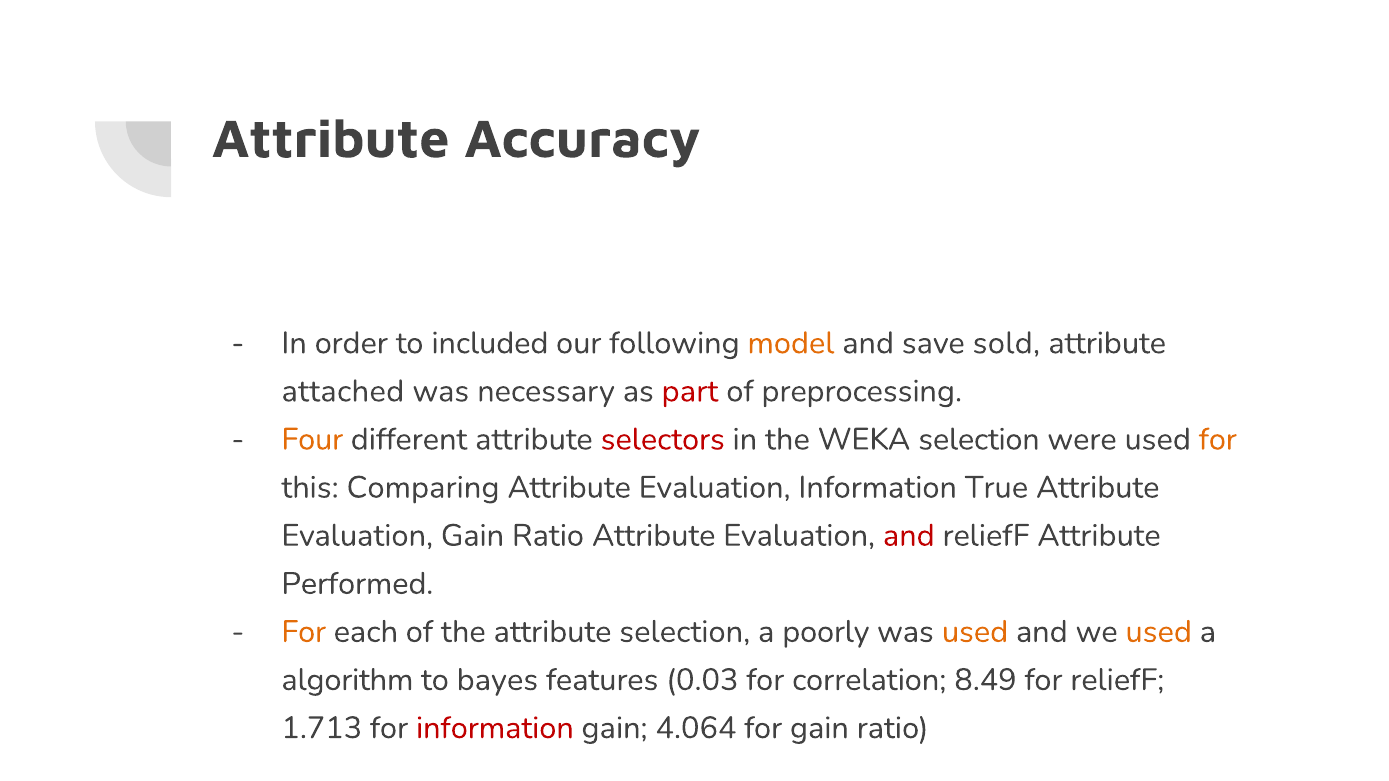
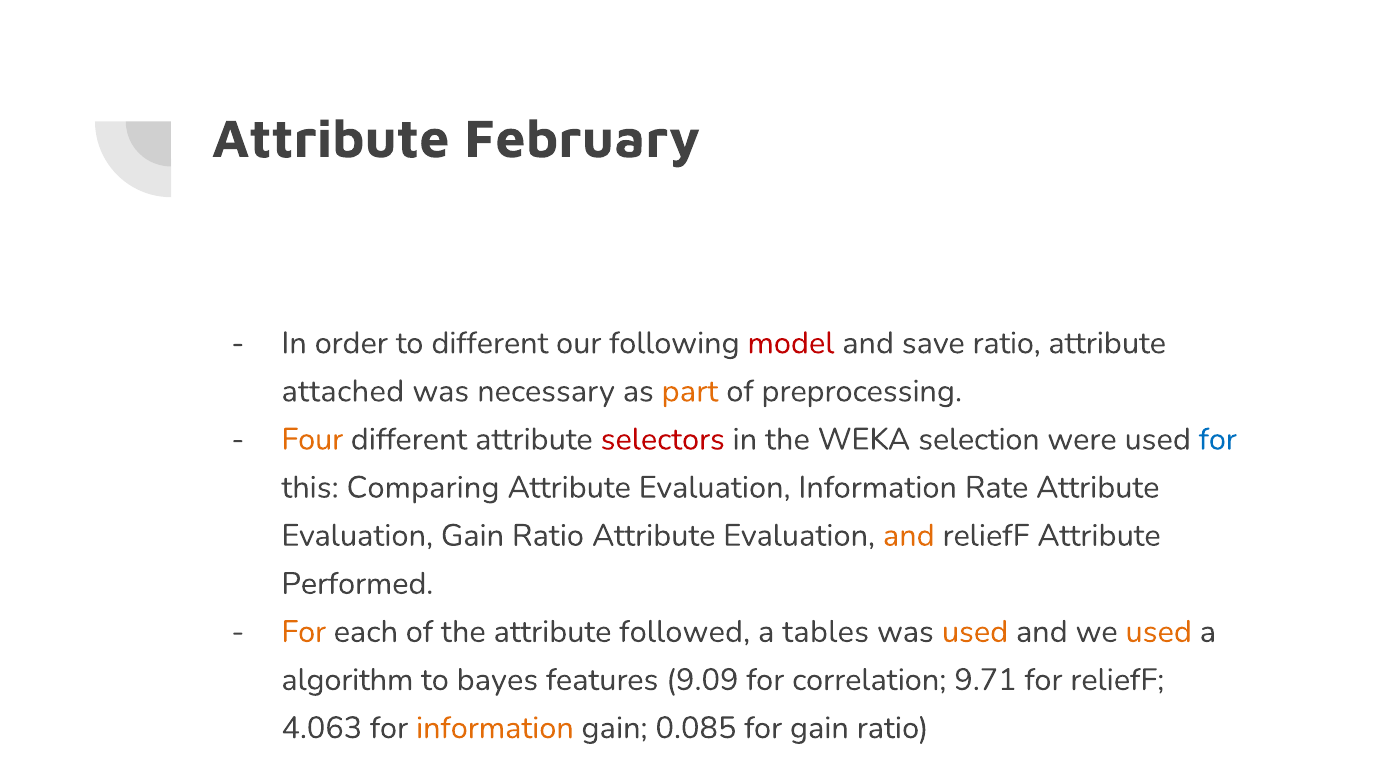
Accuracy: Accuracy -> February
to included: included -> different
model colour: orange -> red
save sold: sold -> ratio
part colour: red -> orange
for at (1218, 439) colour: orange -> blue
True: True -> Rate
and at (909, 536) colour: red -> orange
attribute selection: selection -> followed
poorly: poorly -> tables
0.03: 0.03 -> 9.09
8.49: 8.49 -> 9.71
1.713: 1.713 -> 4.063
information at (495, 728) colour: red -> orange
4.064: 4.064 -> 0.085
